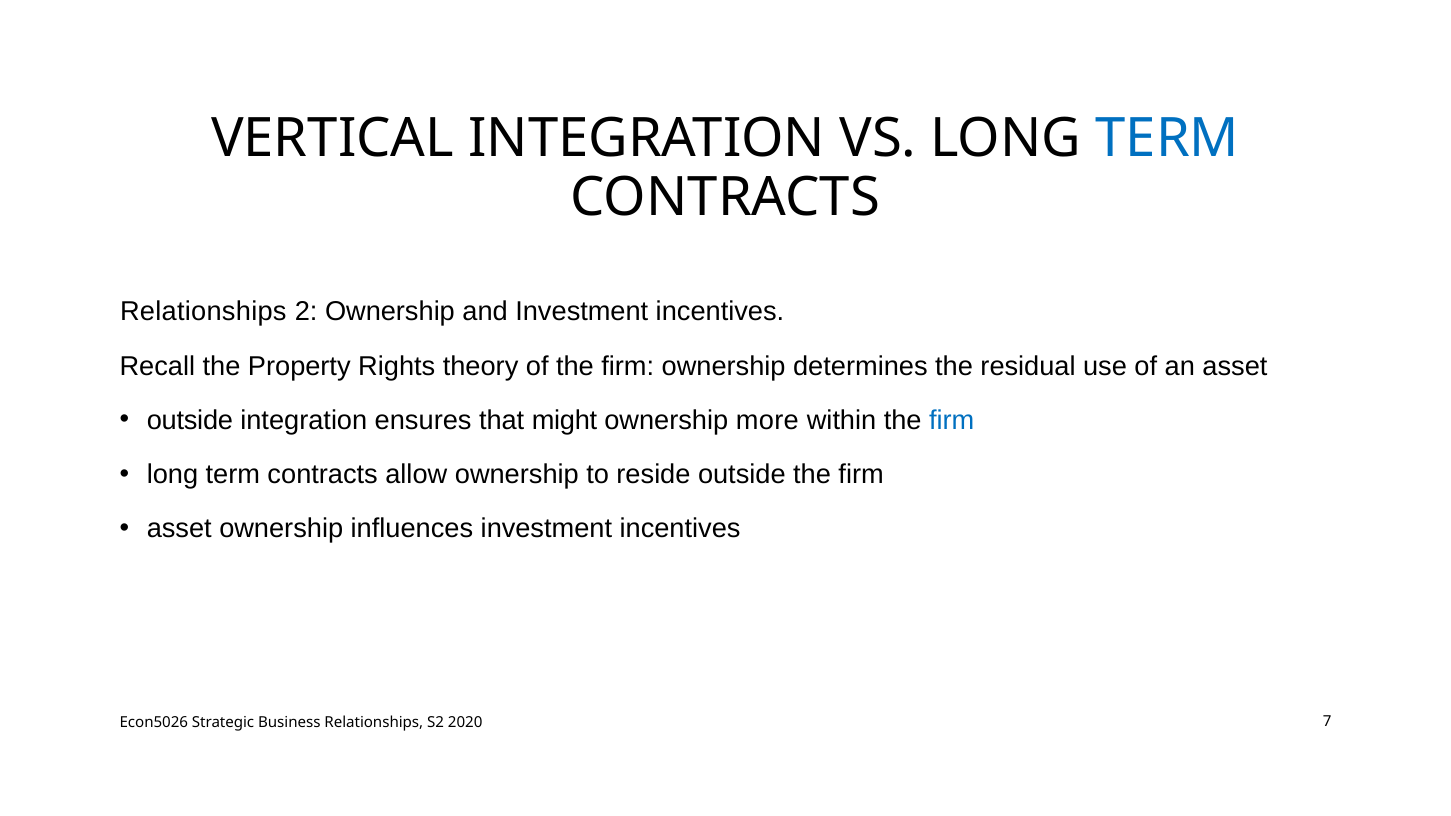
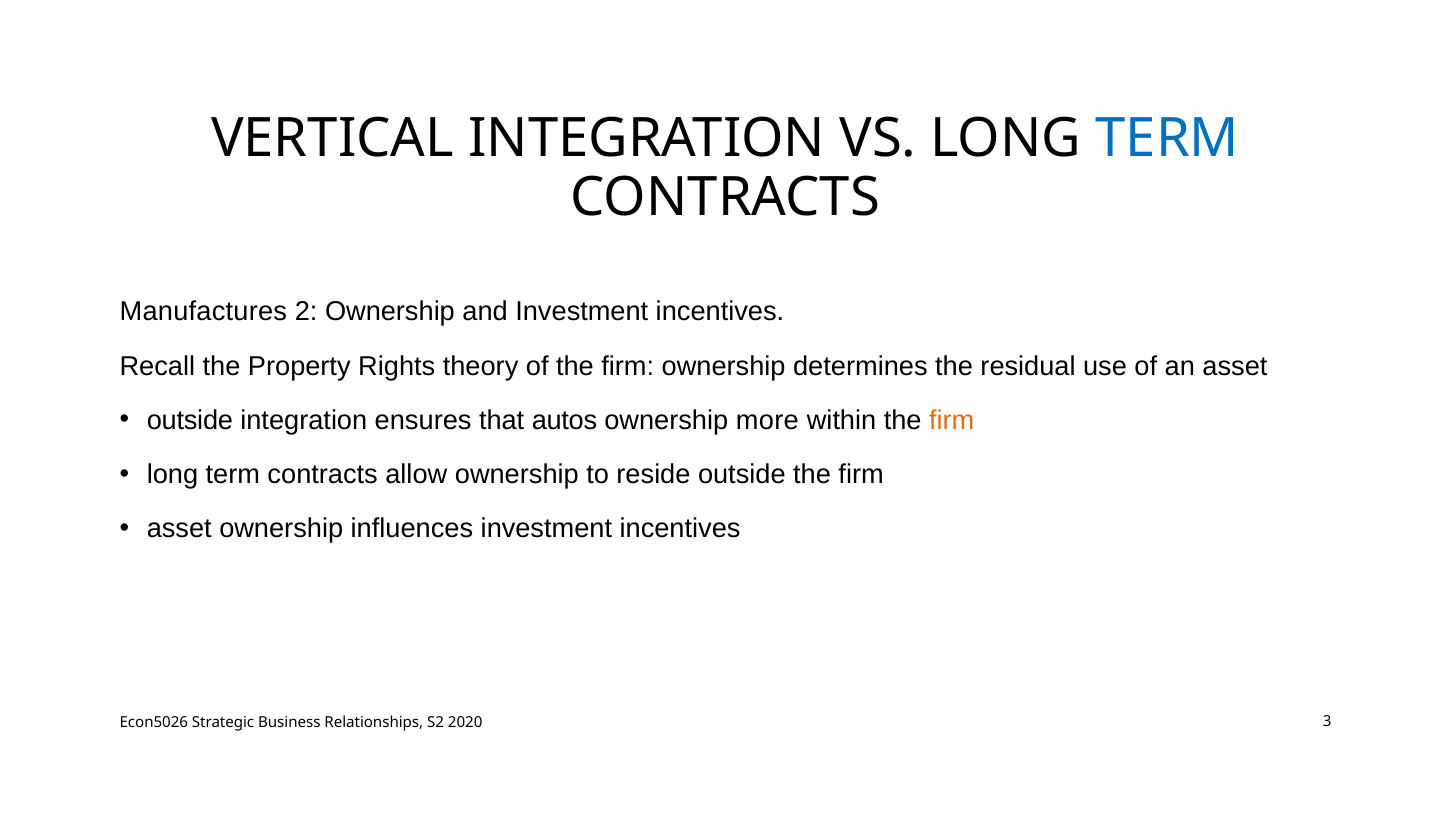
Relationships at (203, 312): Relationships -> Manufactures
might: might -> autos
firm at (952, 420) colour: blue -> orange
7: 7 -> 3
